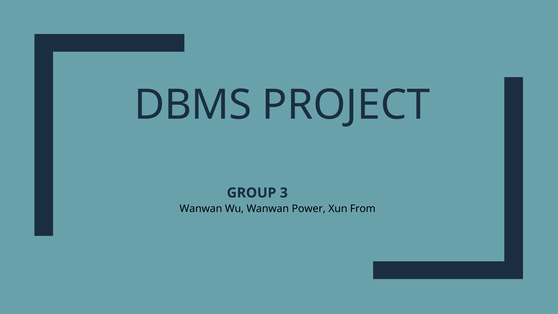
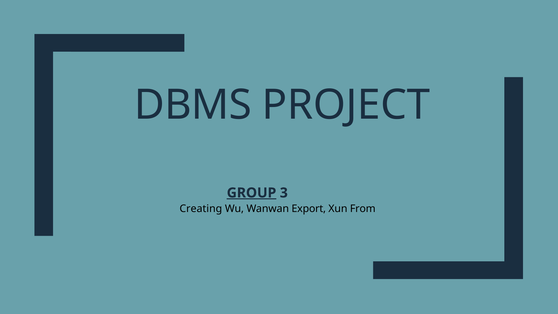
GROUP underline: none -> present
Wanwan at (201, 209): Wanwan -> Creating
Power: Power -> Export
